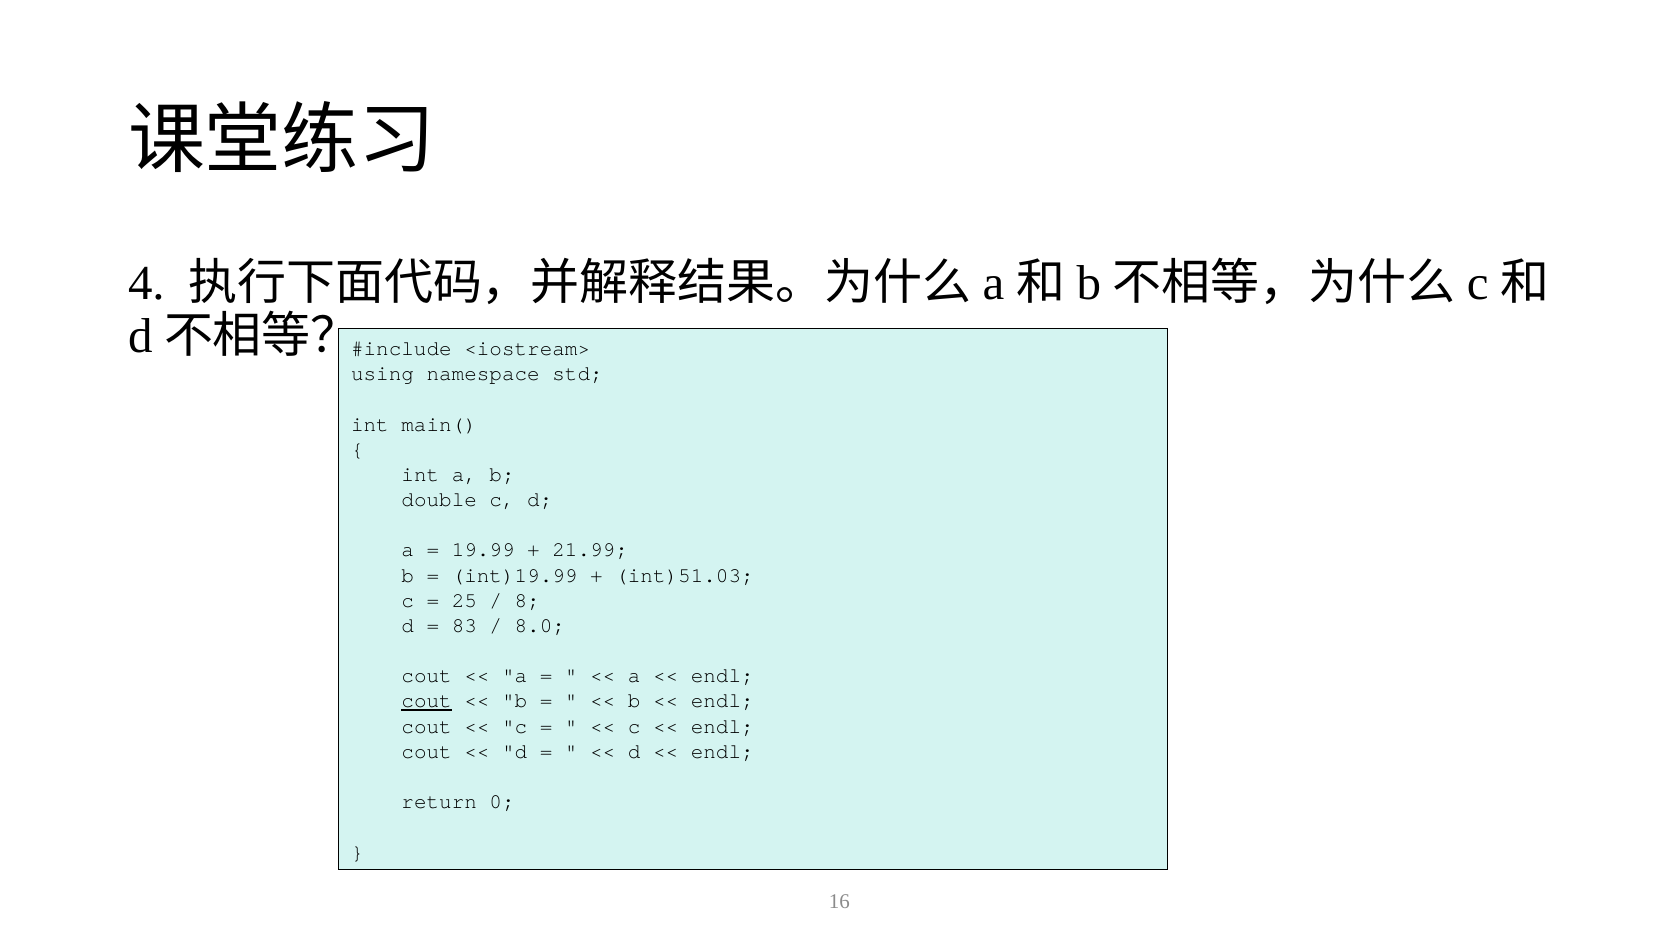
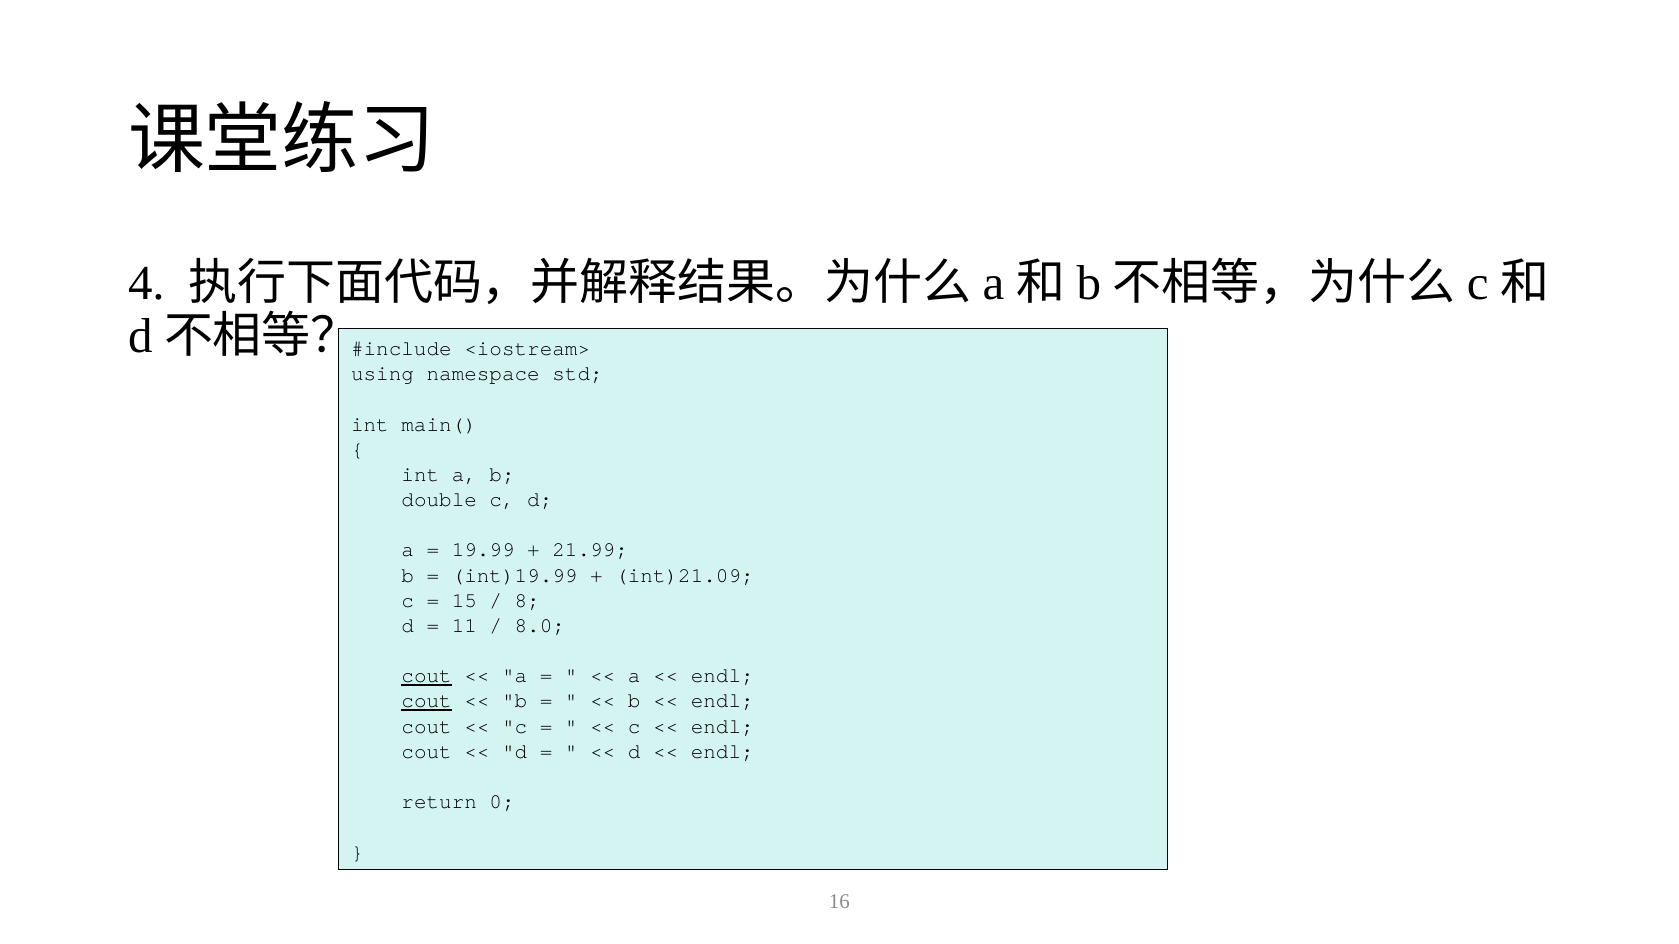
int)51.03: int)51.03 -> int)21.09
25: 25 -> 15
83: 83 -> 11
cout at (427, 676) underline: none -> present
